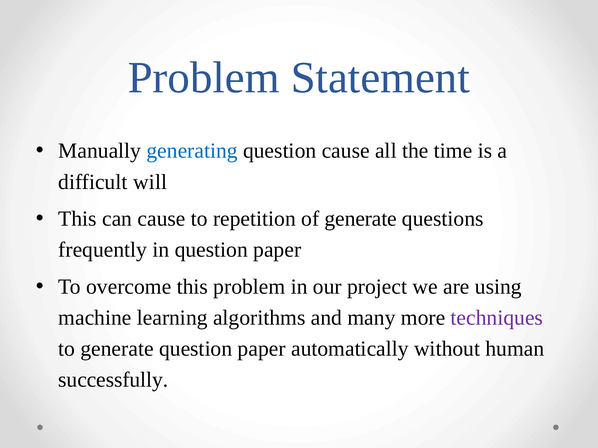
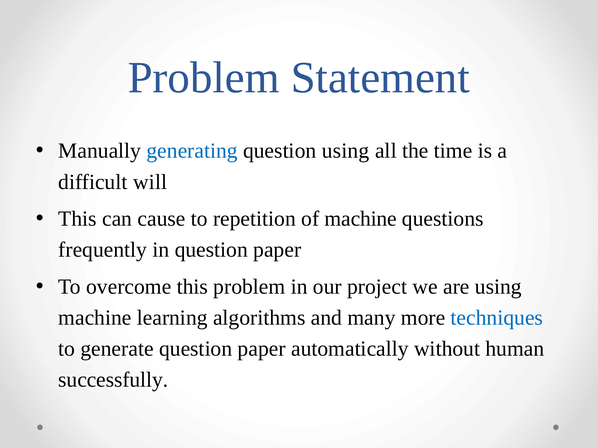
question cause: cause -> using
of generate: generate -> machine
techniques colour: purple -> blue
